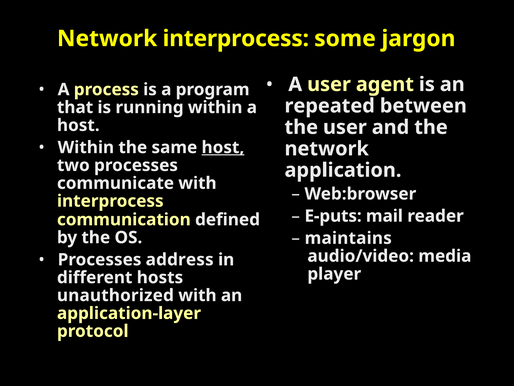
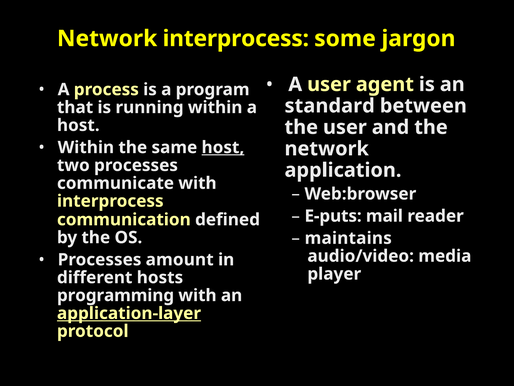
repeated: repeated -> standard
address: address -> amount
unauthorized: unauthorized -> programming
application-layer underline: none -> present
